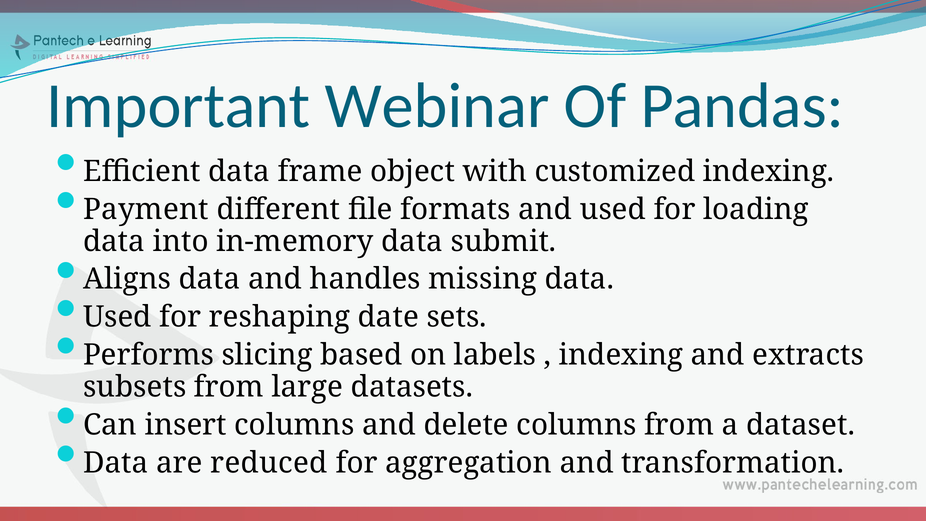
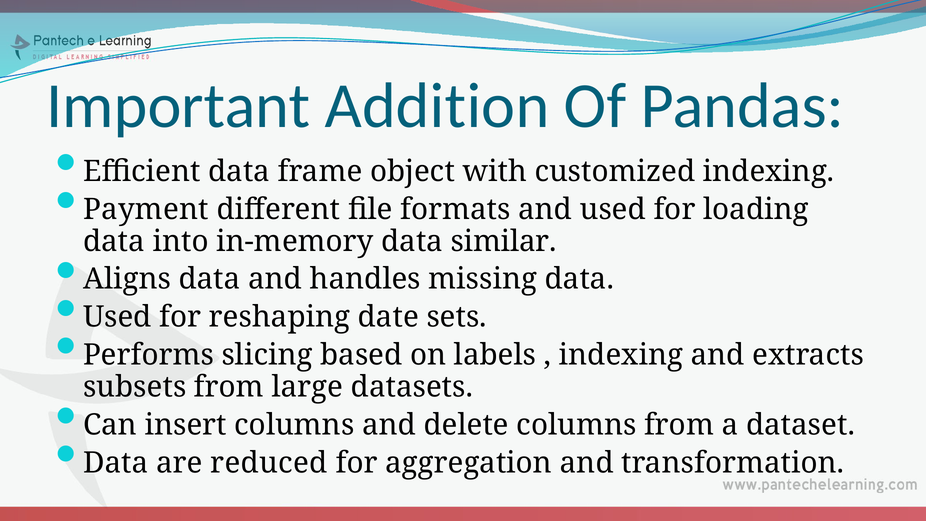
Webinar: Webinar -> Addition
submit: submit -> similar
